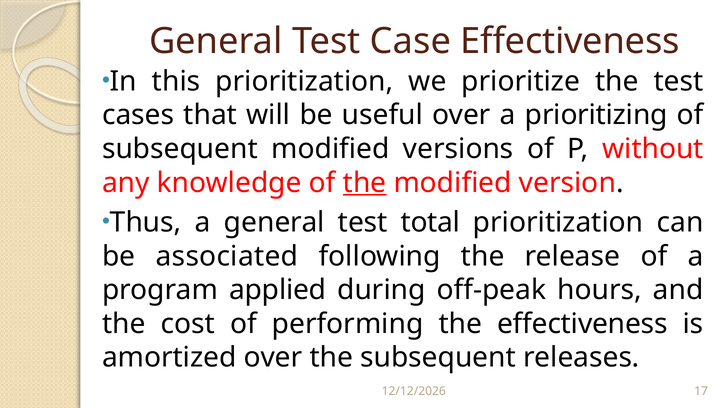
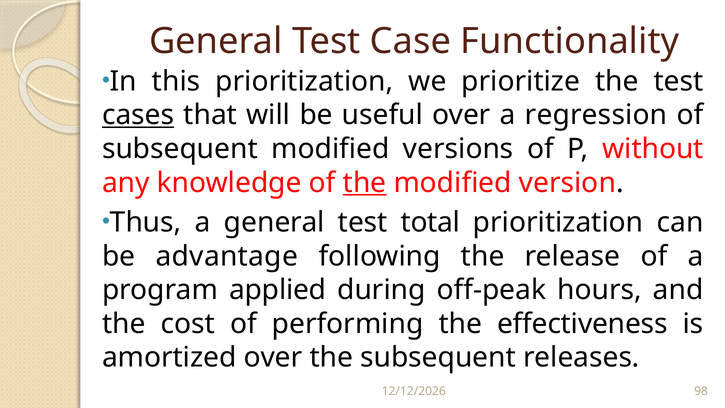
Case Effectiveness: Effectiveness -> Functionality
cases underline: none -> present
prioritizing: prioritizing -> regression
associated: associated -> advantage
17: 17 -> 98
